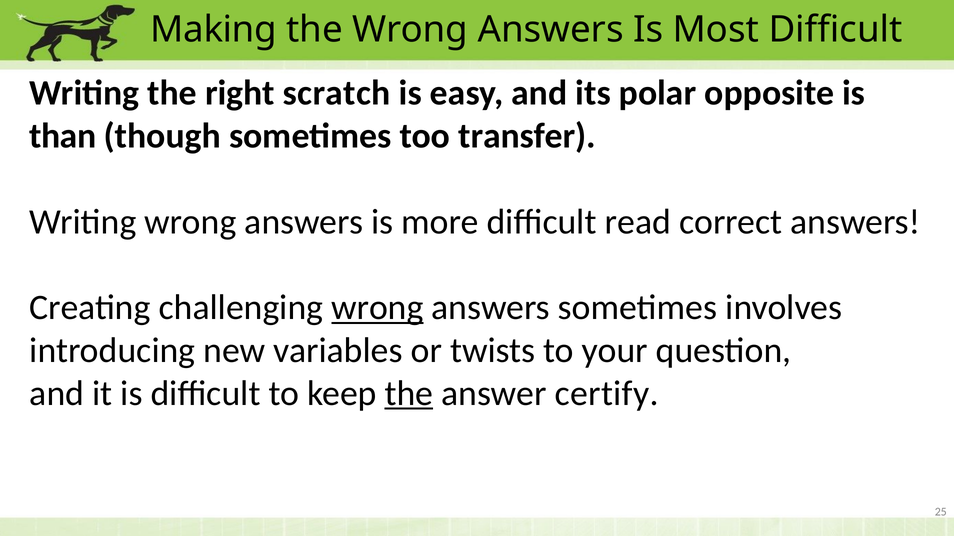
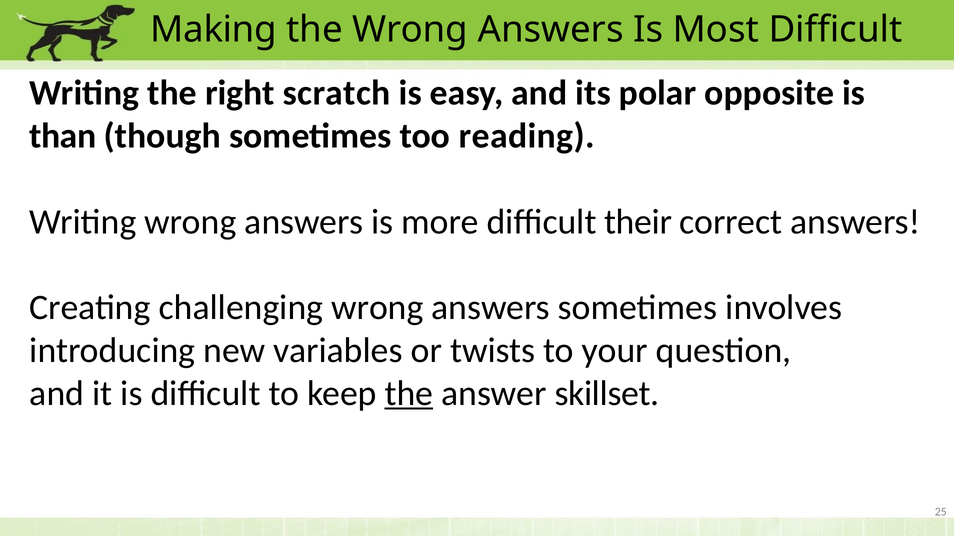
transfer: transfer -> reading
read: read -> their
wrong at (377, 308) underline: present -> none
certify: certify -> skillset
